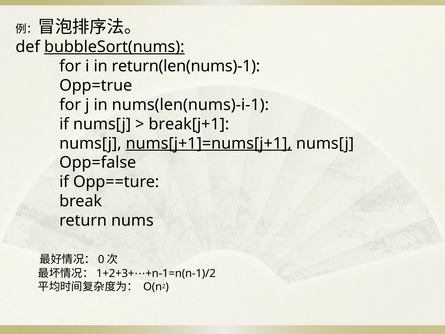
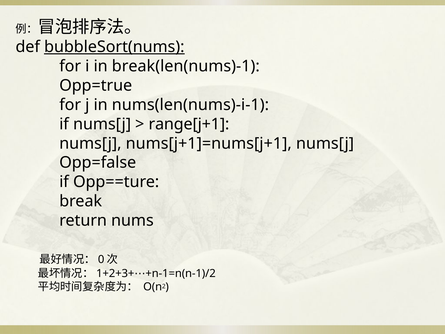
return(len(nums)-1: return(len(nums)-1 -> break(len(nums)-1
break[j+1: break[j+1 -> range[j+1
nums[j+1]=nums[j+1 underline: present -> none
